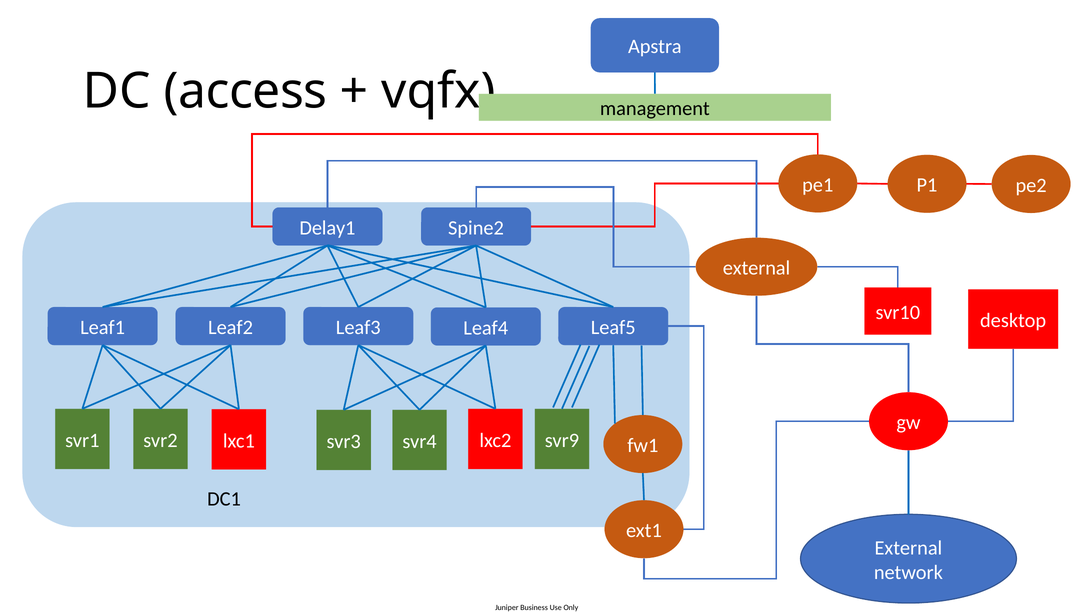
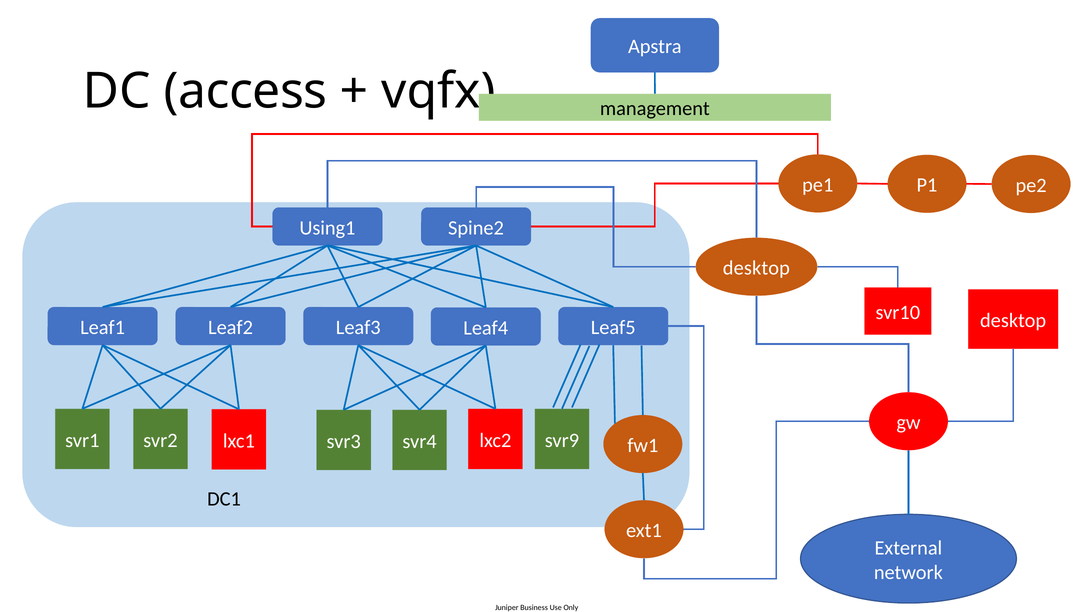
Delay1: Delay1 -> Using1
external at (756, 268): external -> desktop
